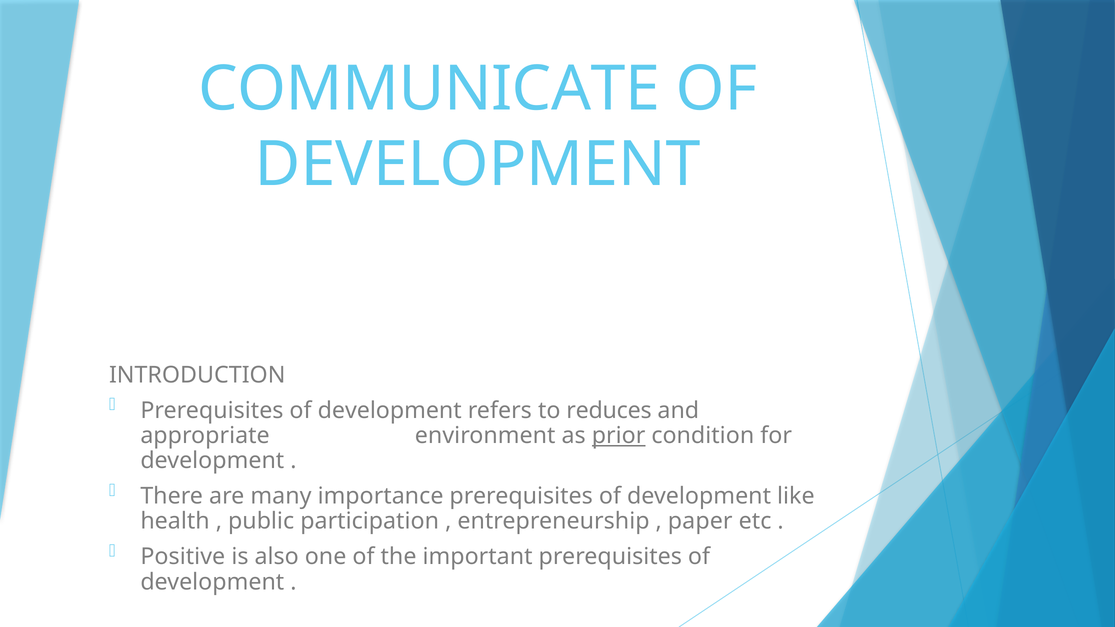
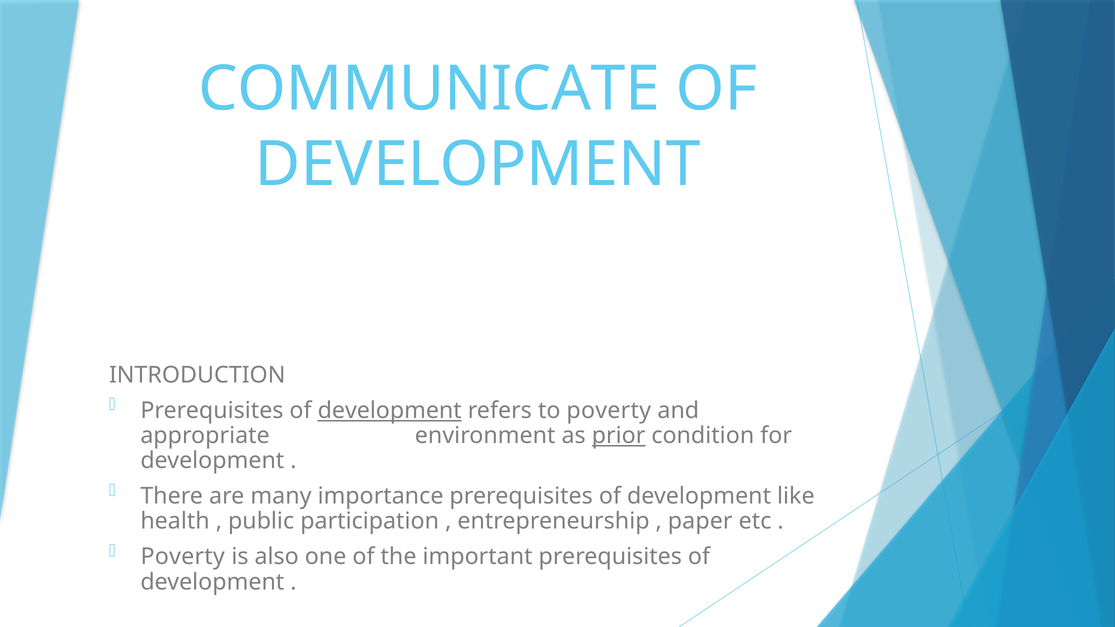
development at (390, 411) underline: none -> present
to reduces: reduces -> poverty
Positive at (183, 557): Positive -> Poverty
